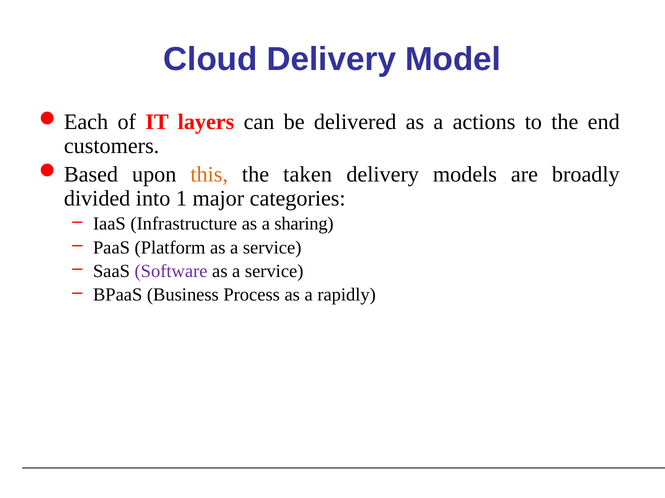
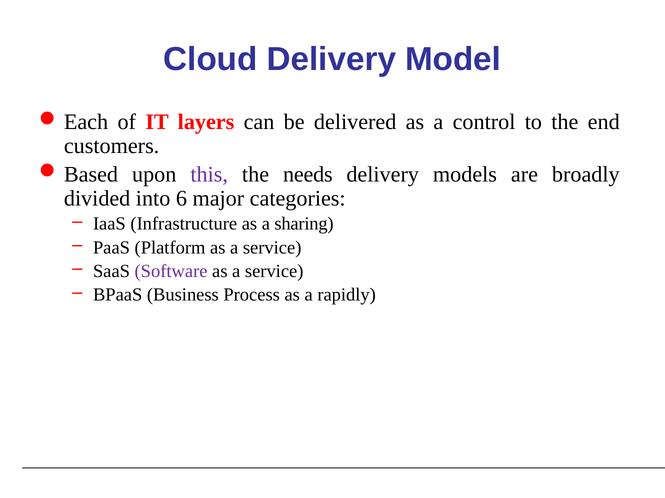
actions: actions -> control
this colour: orange -> purple
taken: taken -> needs
1: 1 -> 6
